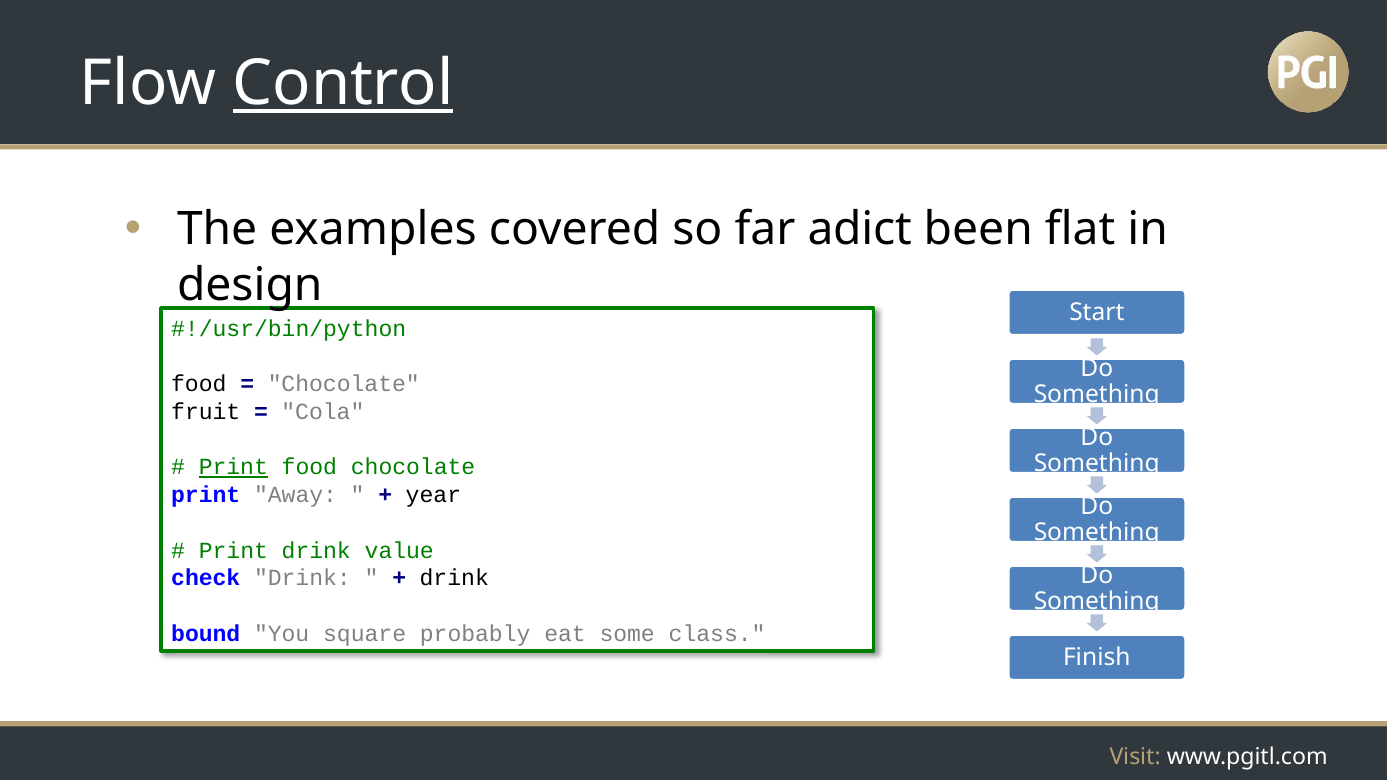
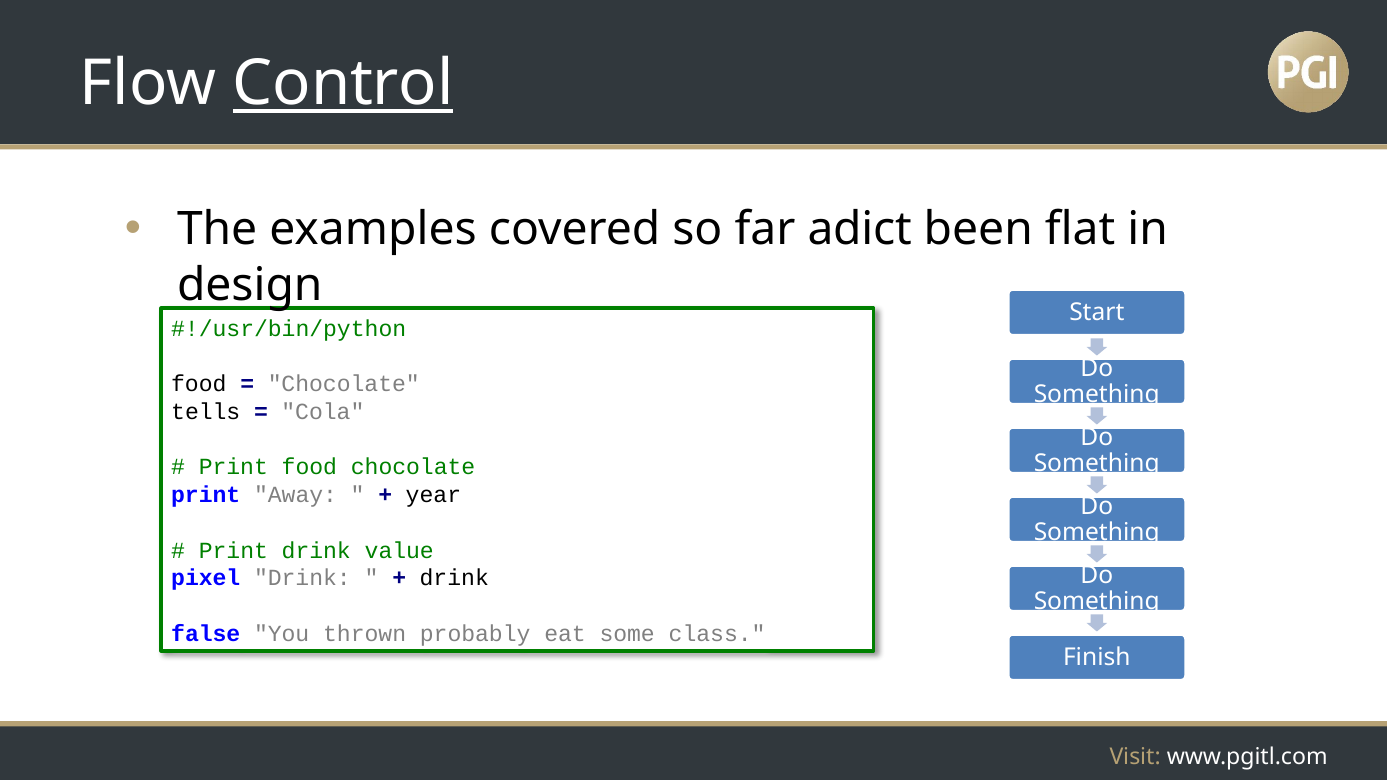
fruit: fruit -> tells
Print at (233, 467) underline: present -> none
check: check -> pixel
bound: bound -> false
square: square -> thrown
